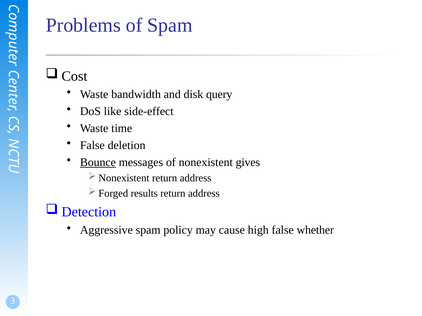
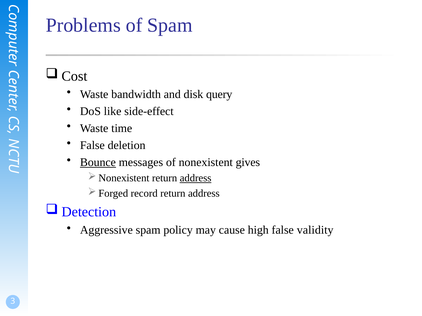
address at (196, 178) underline: none -> present
results: results -> record
whether: whether -> validity
